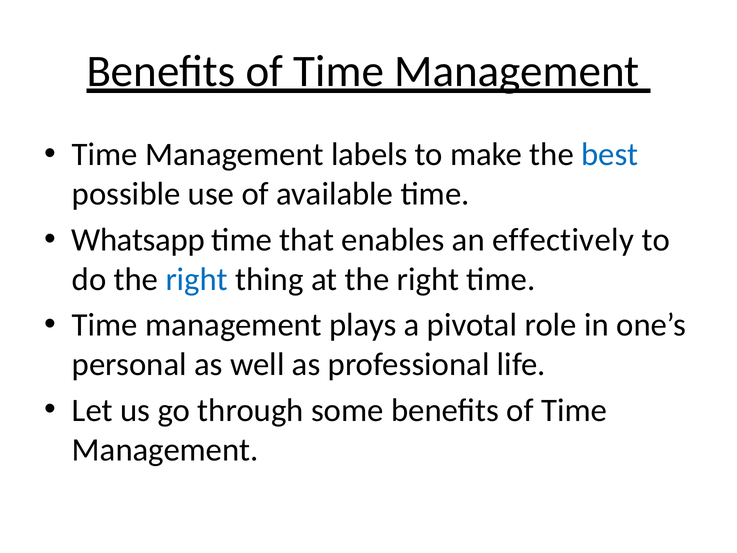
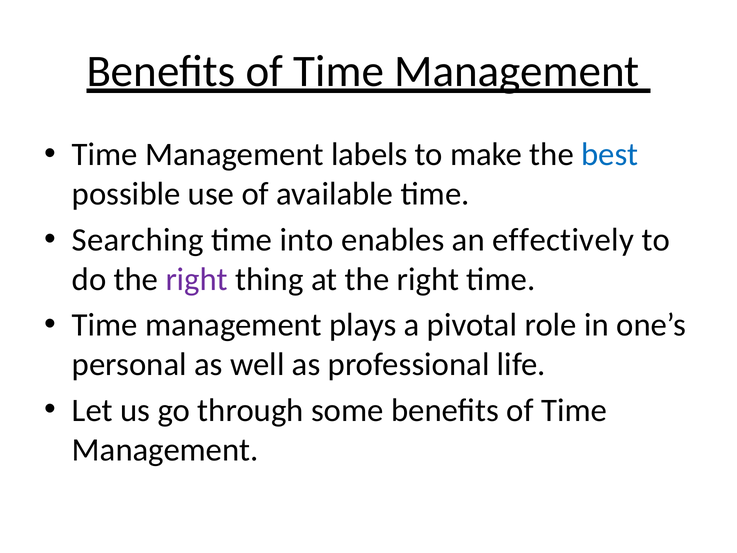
Whatsapp: Whatsapp -> Searching
that: that -> into
right at (197, 279) colour: blue -> purple
